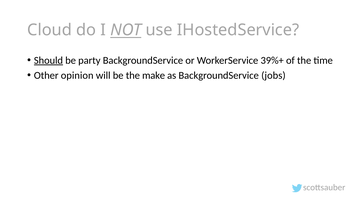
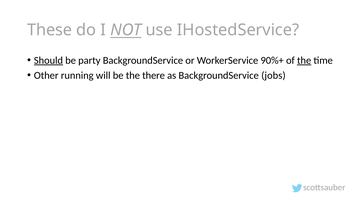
Cloud: Cloud -> These
39%+: 39%+ -> 90%+
the at (304, 60) underline: none -> present
opinion: opinion -> running
make: make -> there
